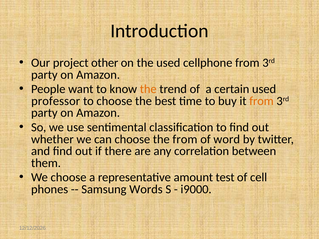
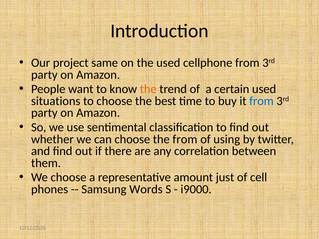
other: other -> same
professor: professor -> situations
from at (261, 101) colour: orange -> blue
word: word -> using
test: test -> just
